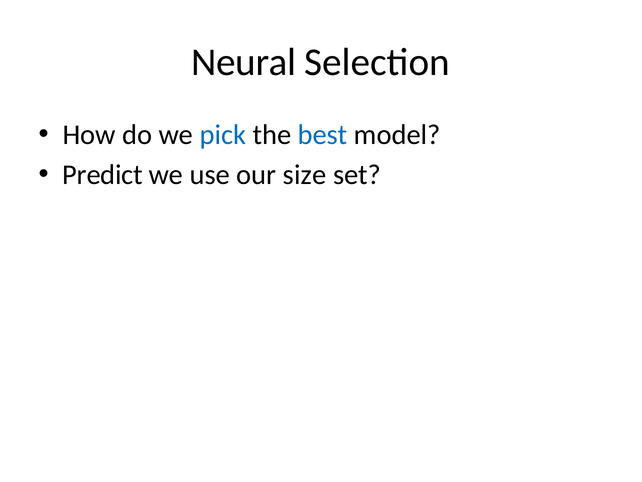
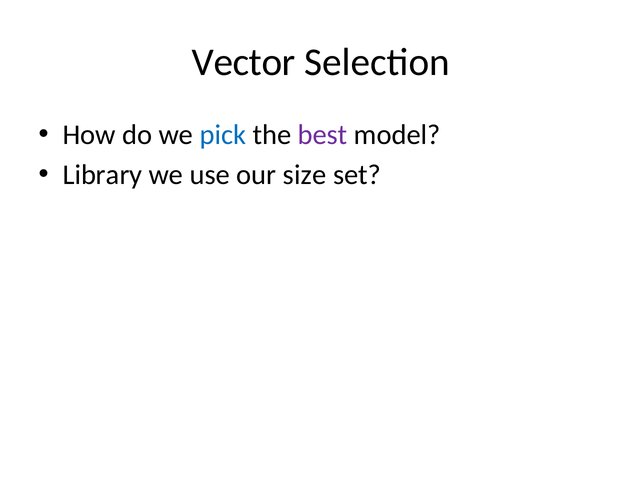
Neural: Neural -> Vector
best colour: blue -> purple
Predict: Predict -> Library
